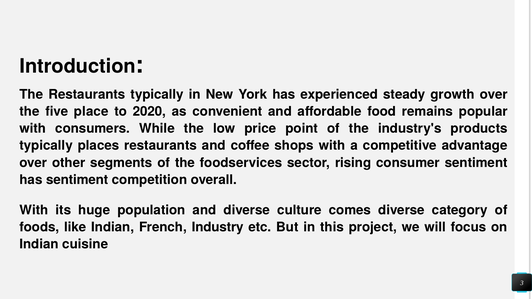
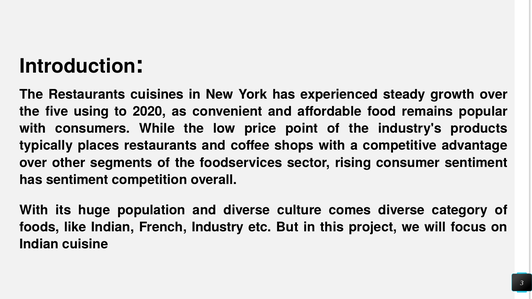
Restaurants typically: typically -> cuisines
place: place -> using
